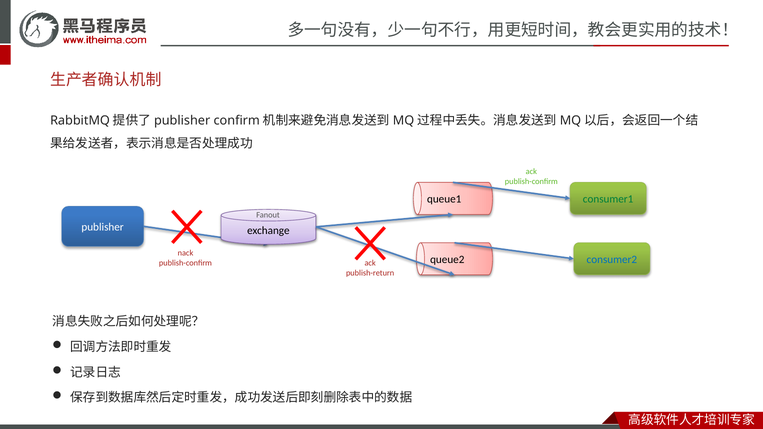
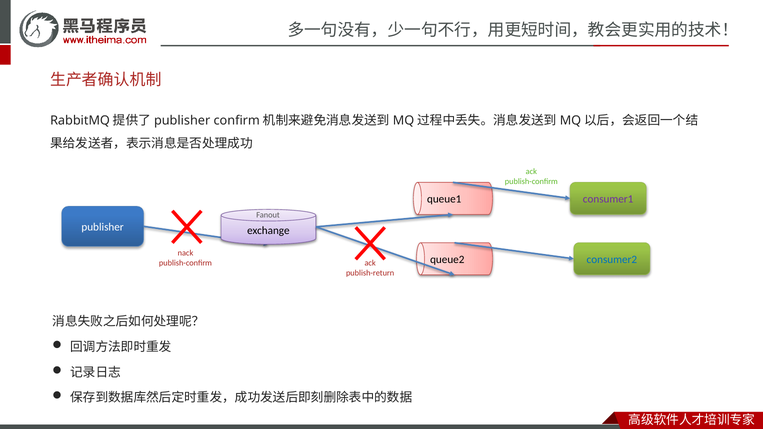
consumer1 colour: green -> purple
